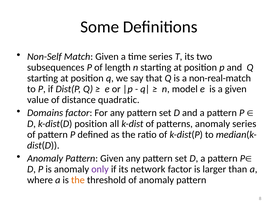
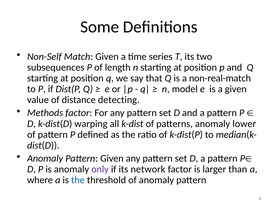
quadratic: quadratic -> detecting
Domains: Domains -> Methods
k-dist(D position: position -> warping
anomaly series: series -> lower
the at (78, 180) colour: orange -> blue
